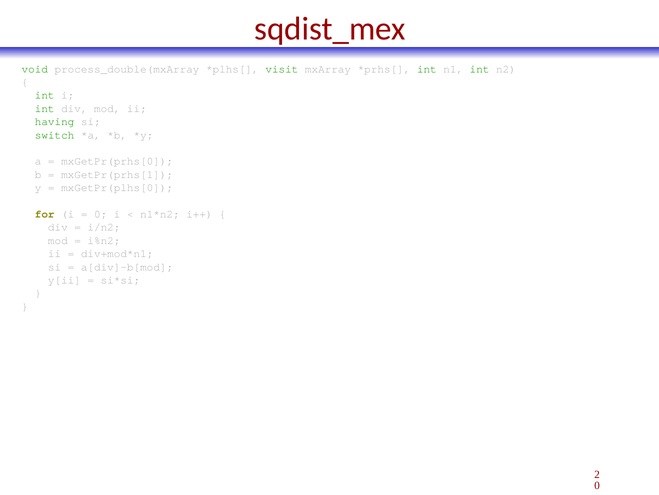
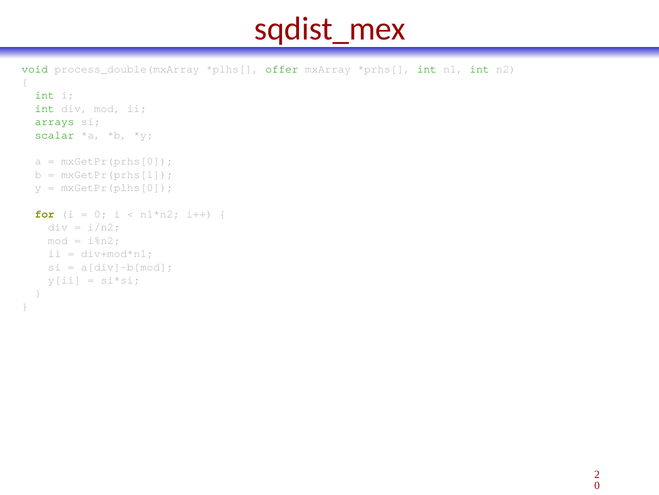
visit: visit -> offer
having: having -> arrays
switch: switch -> scalar
